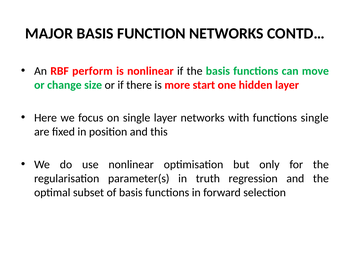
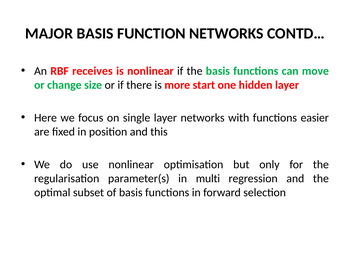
perform: perform -> receives
functions single: single -> easier
truth: truth -> multi
